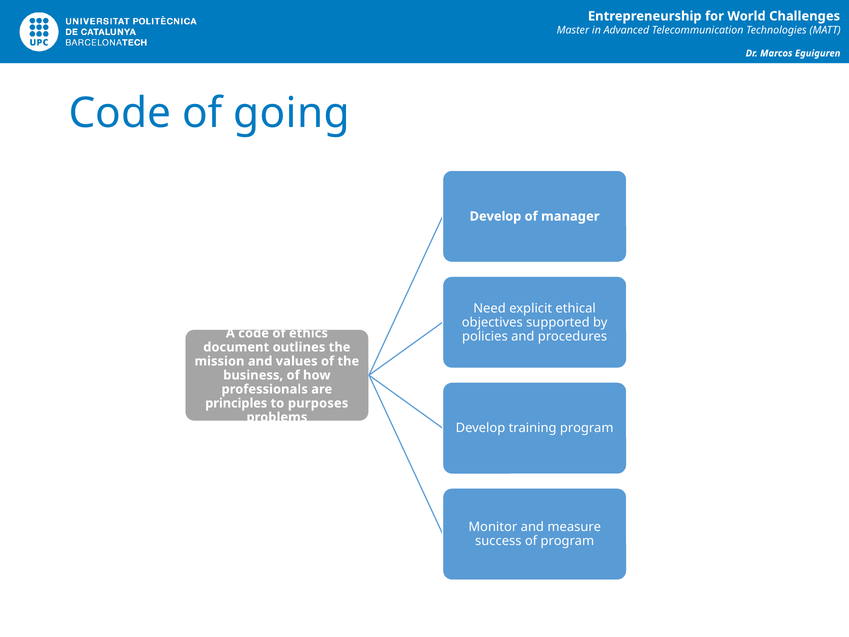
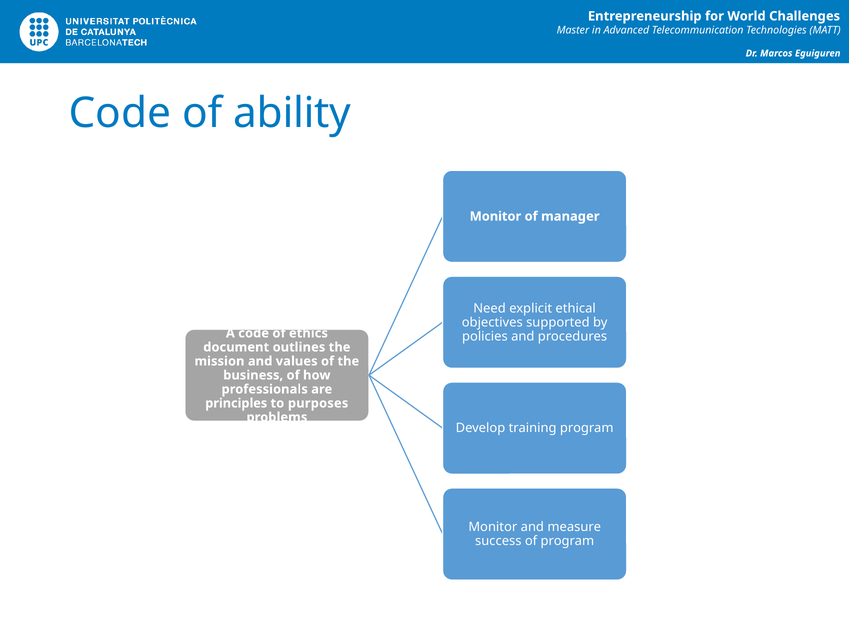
going: going -> ability
Develop at (495, 216): Develop -> Monitor
